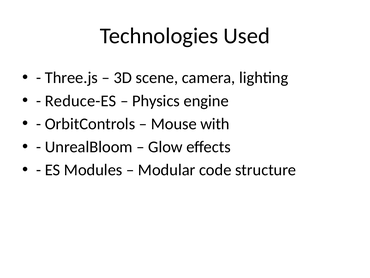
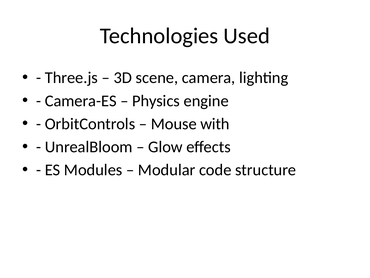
Reduce-ES: Reduce-ES -> Camera-ES
